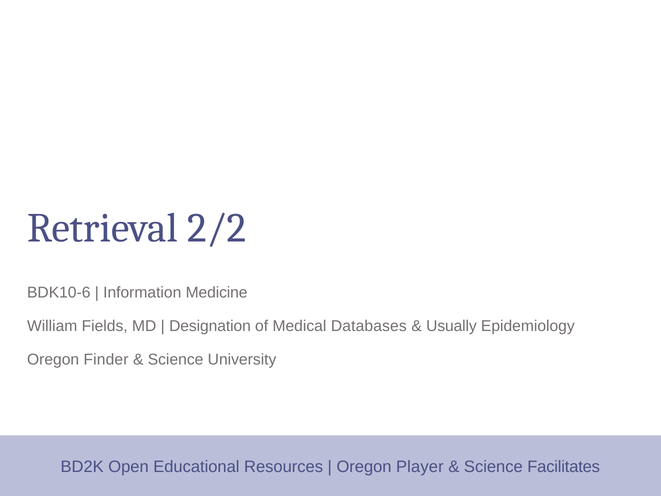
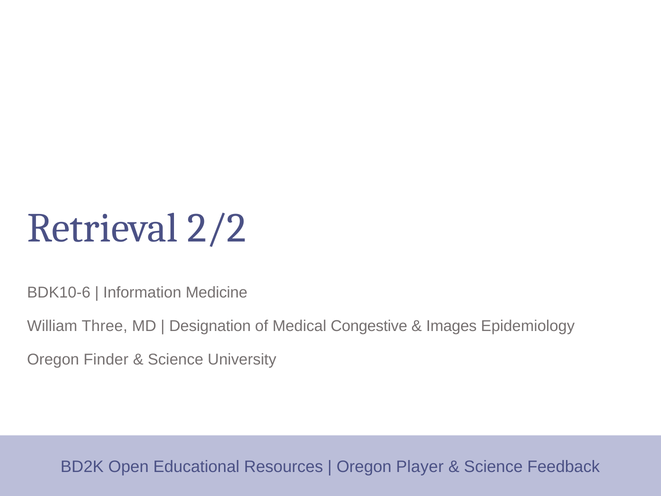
Fields: Fields -> Three
Databases: Databases -> Congestive
Usually: Usually -> Images
Facilitates: Facilitates -> Feedback
